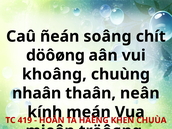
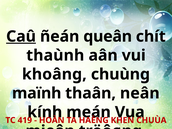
Caû underline: none -> present
soâng: soâng -> queân
döôøng: döôøng -> thaùnh
nhaân: nhaân -> maïnh
